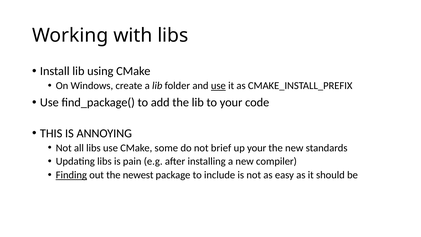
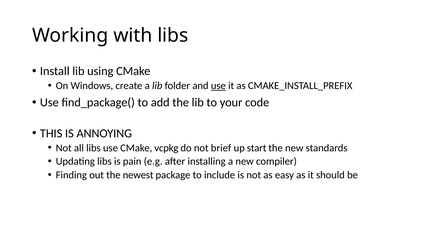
some: some -> vcpkg
up your: your -> start
Finding underline: present -> none
